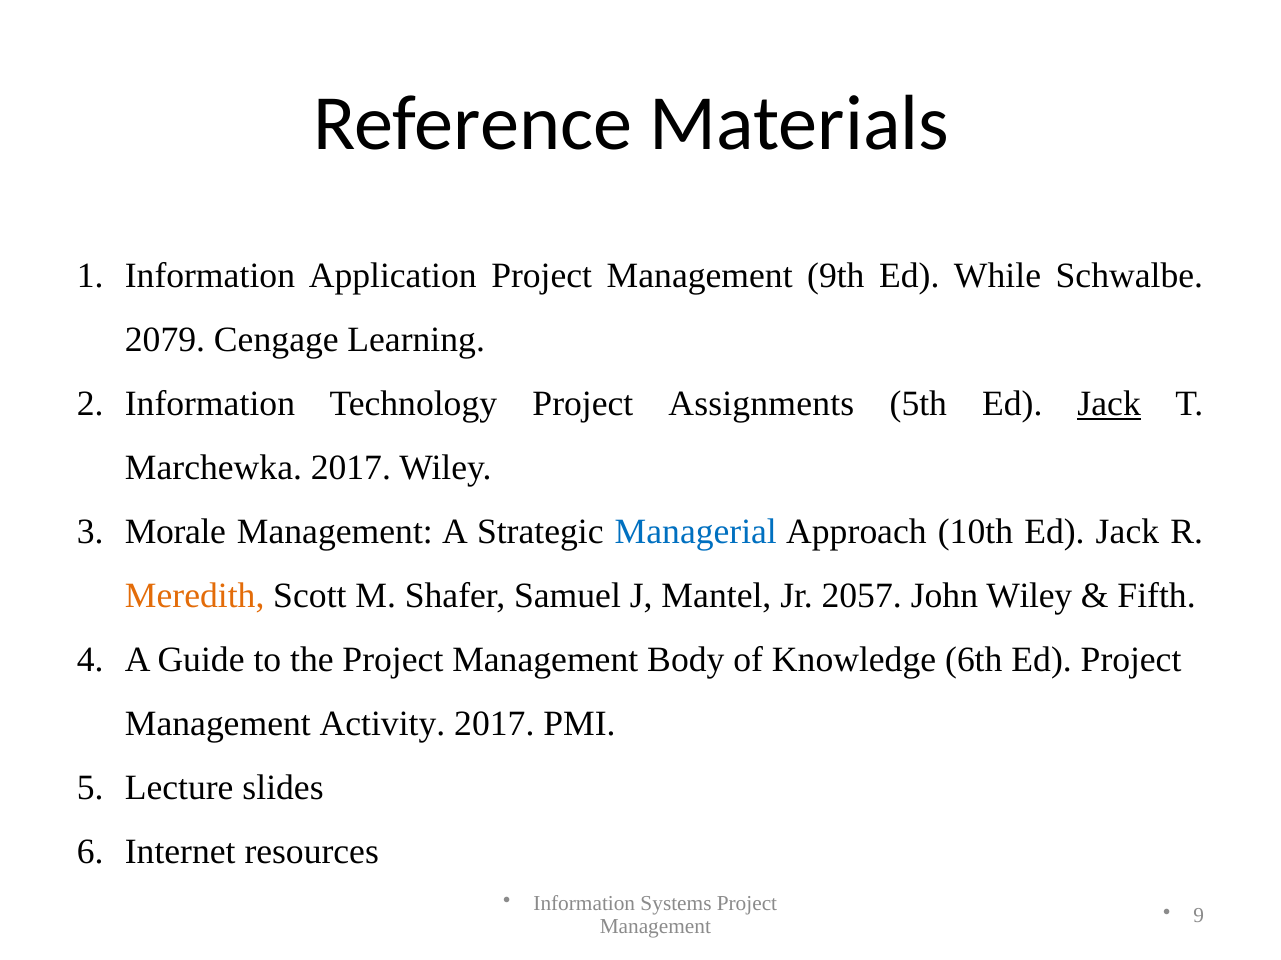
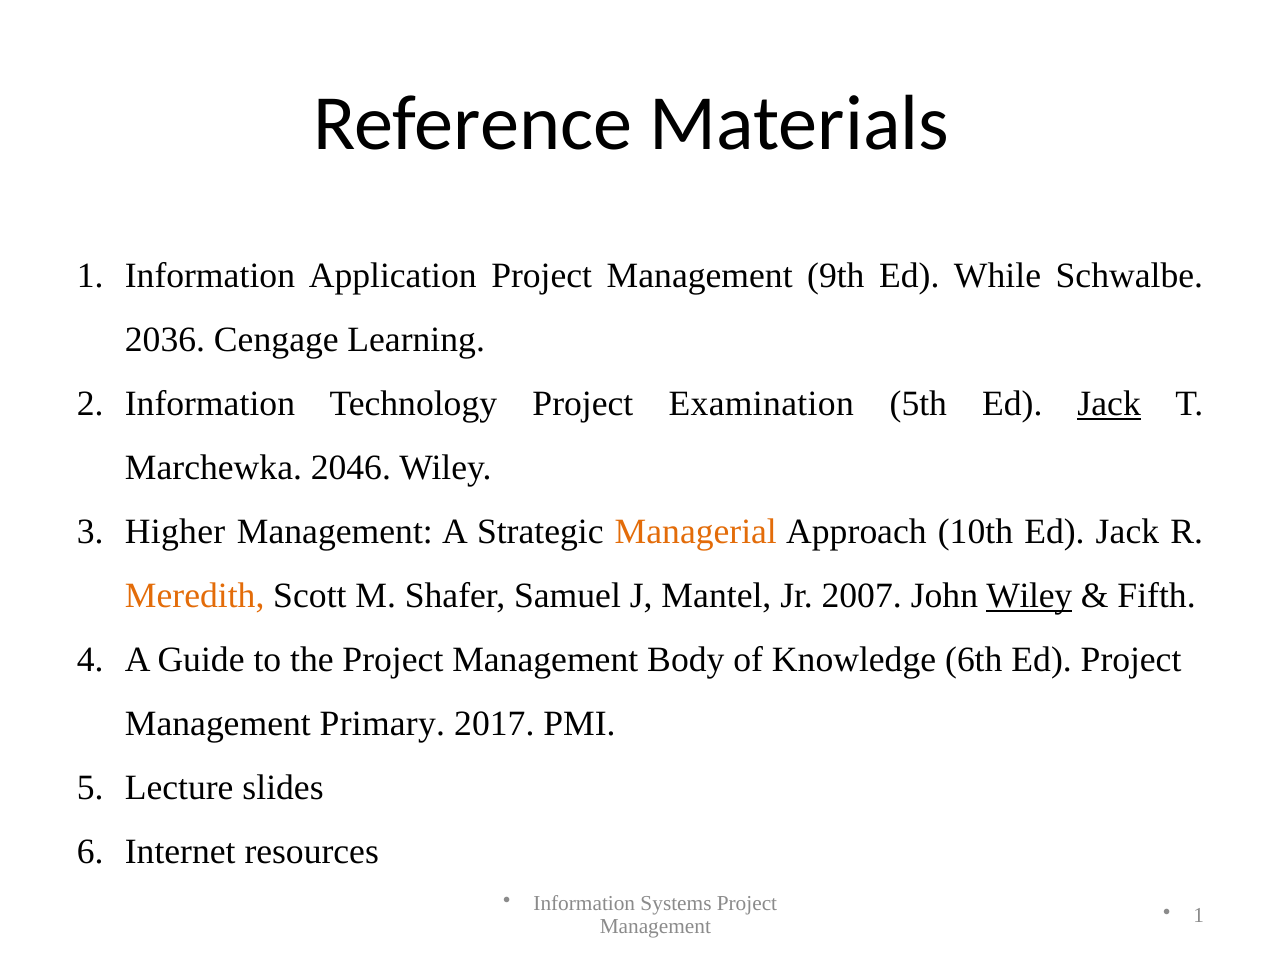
2079: 2079 -> 2036
Assignments: Assignments -> Examination
Marchewka 2017: 2017 -> 2046
Morale: Morale -> Higher
Managerial colour: blue -> orange
2057: 2057 -> 2007
Wiley at (1029, 596) underline: none -> present
Activity: Activity -> Primary
9 at (1199, 916): 9 -> 1
